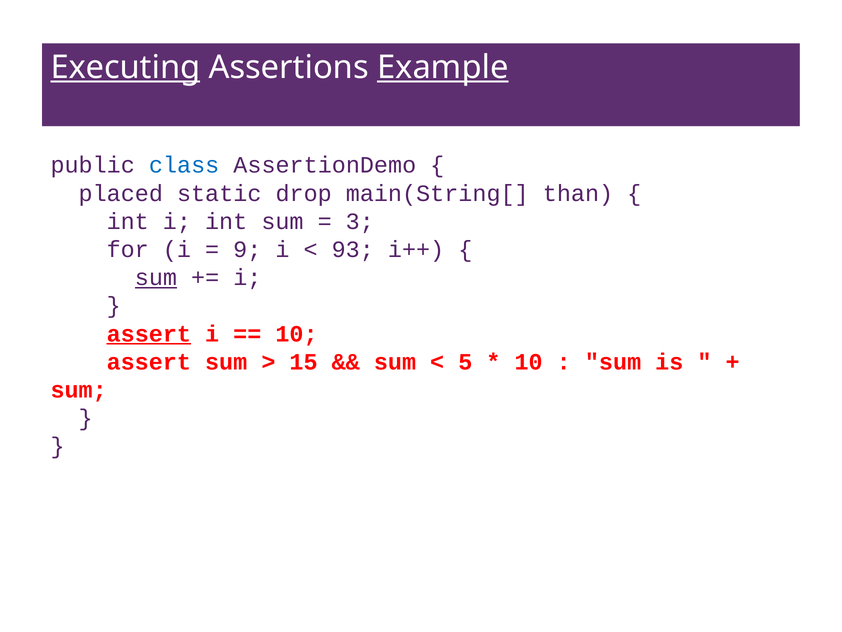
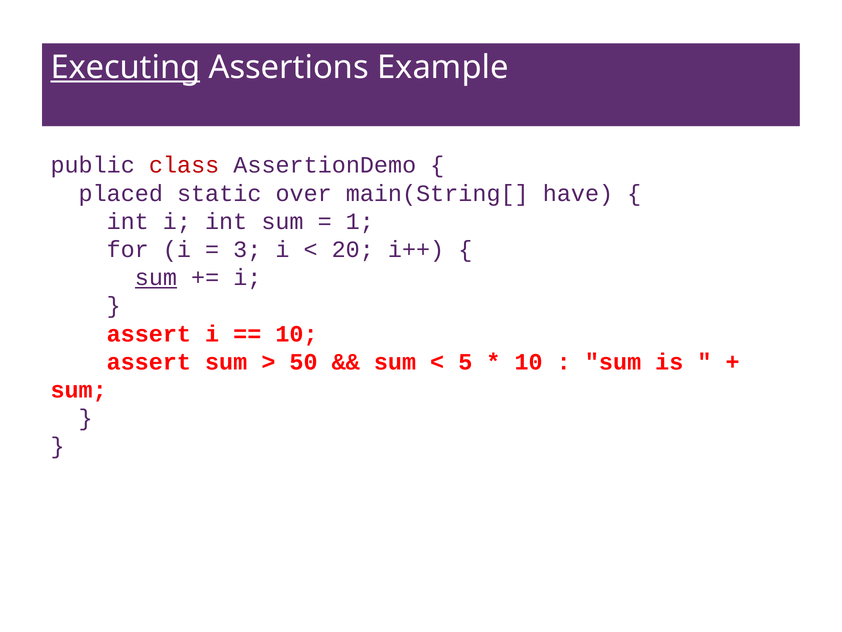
Example underline: present -> none
class colour: blue -> red
drop: drop -> over
than: than -> have
3: 3 -> 1
9: 9 -> 3
93: 93 -> 20
assert at (149, 334) underline: present -> none
15: 15 -> 50
